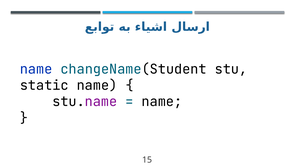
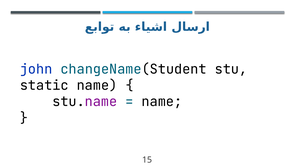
name at (36, 69): name -> john
